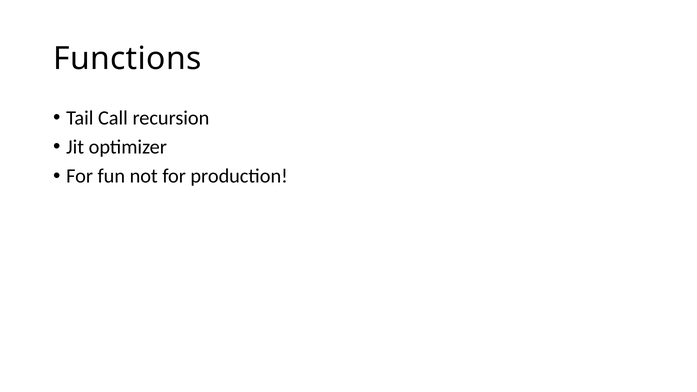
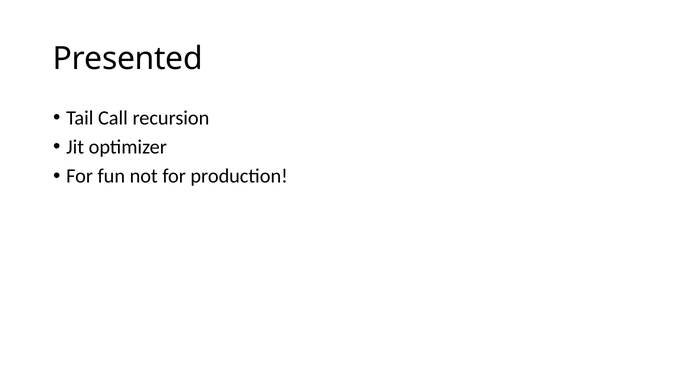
Functions: Functions -> Presented
